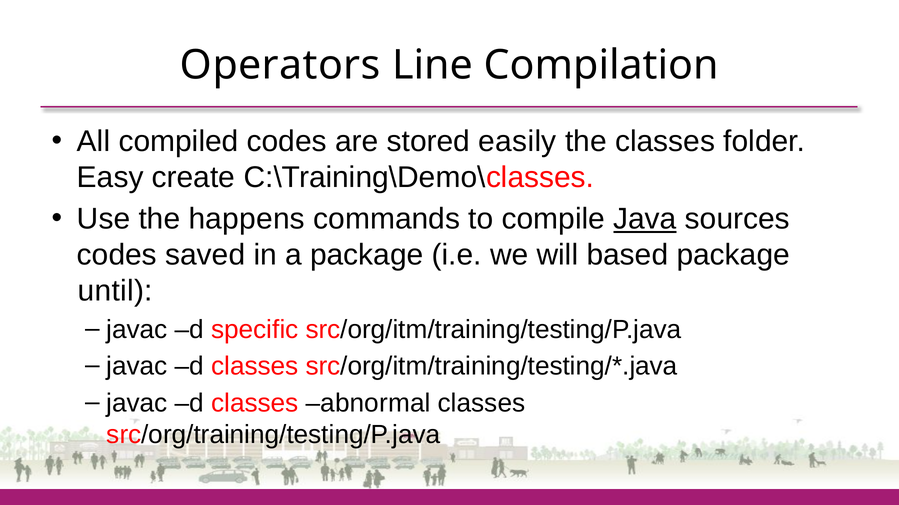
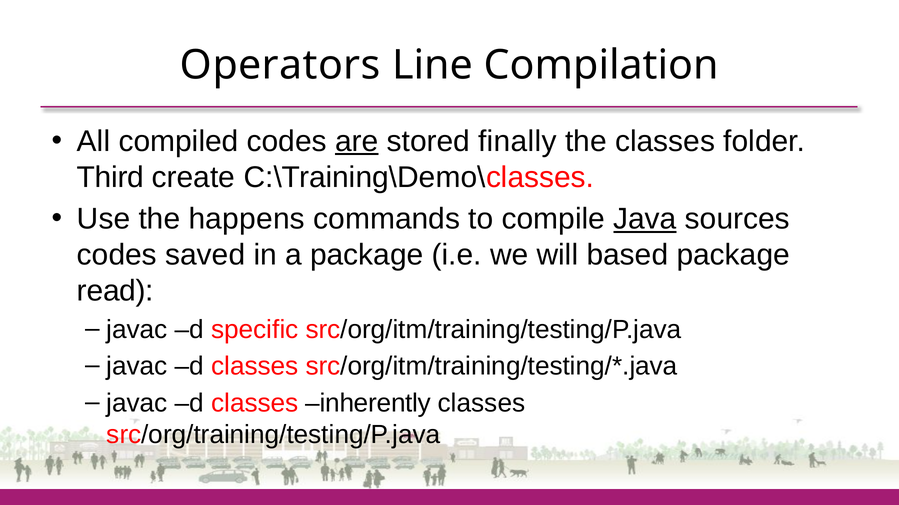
are underline: none -> present
easily: easily -> finally
Easy: Easy -> Third
until: until -> read
abnormal: abnormal -> inherently
